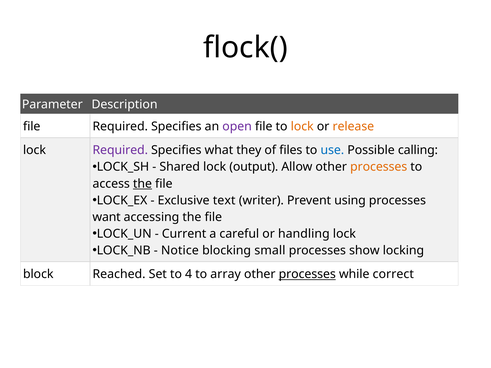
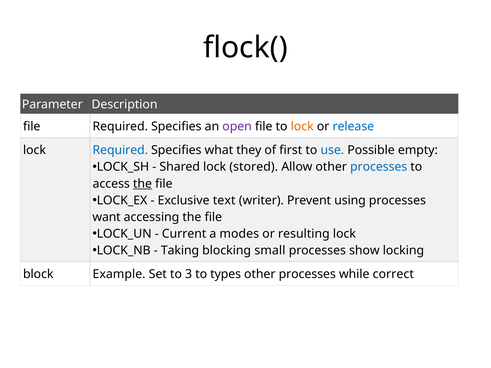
release colour: orange -> blue
Required at (120, 150) colour: purple -> blue
files: files -> first
calling: calling -> empty
output: output -> stored
processes at (379, 167) colour: orange -> blue
careful: careful -> modes
handling: handling -> resulting
Notice: Notice -> Taking
Reached: Reached -> Example
4: 4 -> 3
array: array -> types
processes at (307, 274) underline: present -> none
